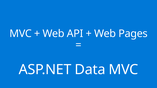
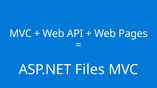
Data: Data -> Files
